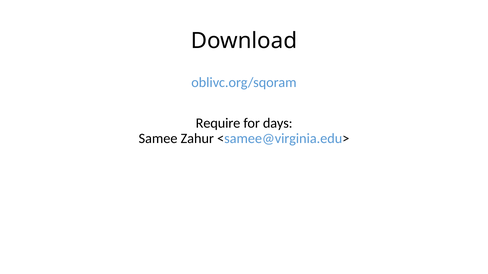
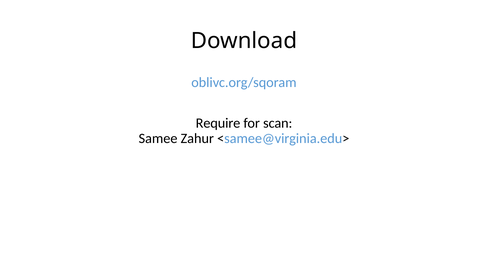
days: days -> scan
